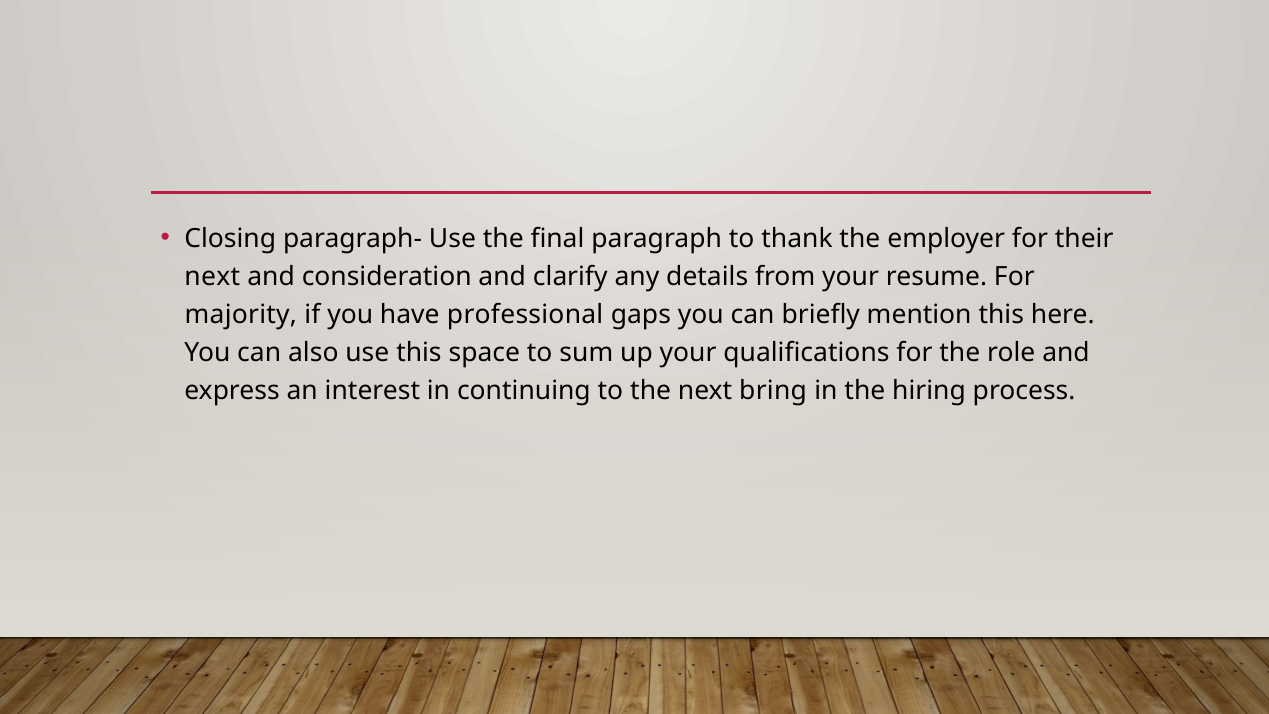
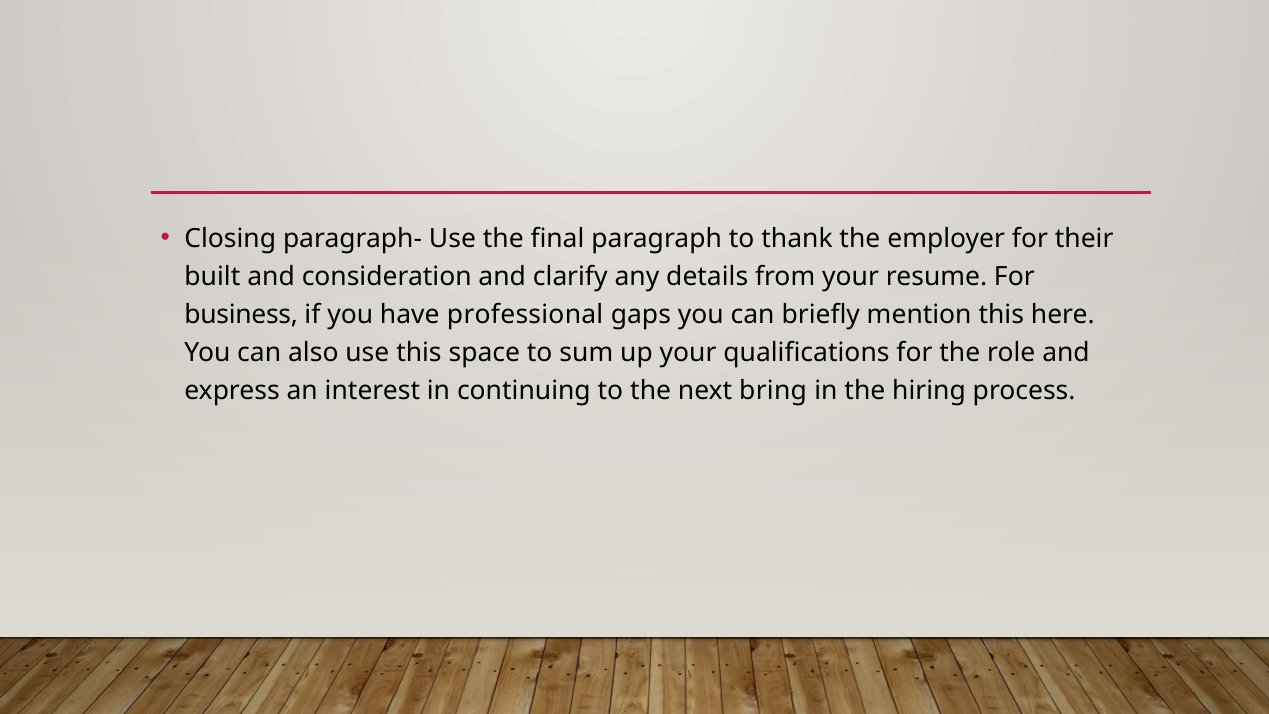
next at (212, 277): next -> built
majority: majority -> business
